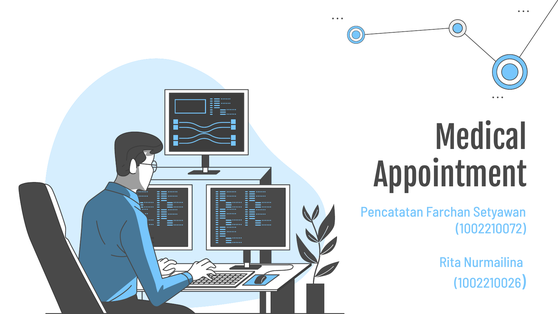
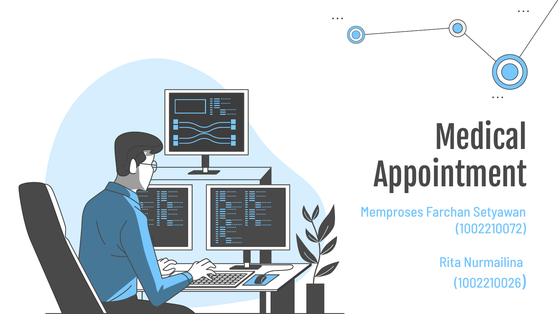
Pencatatan: Pencatatan -> Memproses
